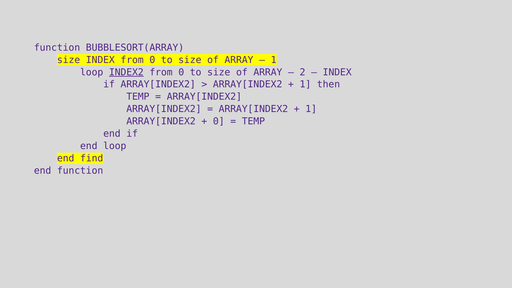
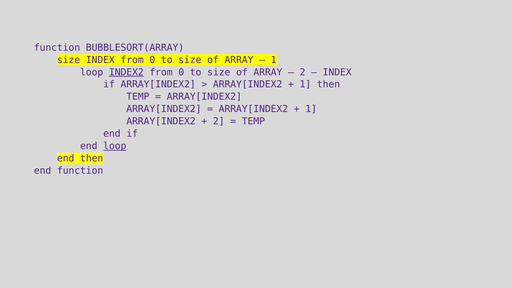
0 at (219, 121): 0 -> 2
loop at (115, 146) underline: none -> present
end find: find -> then
